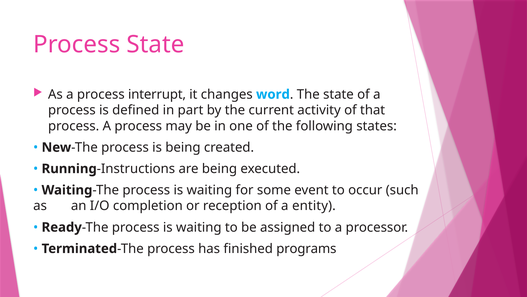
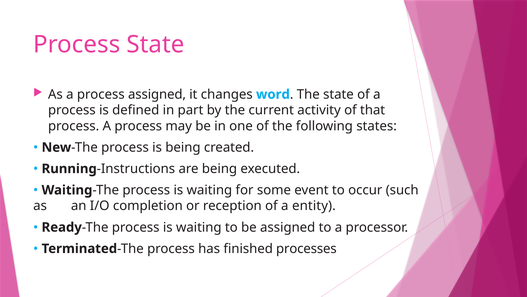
process interrupt: interrupt -> assigned
programs: programs -> processes
